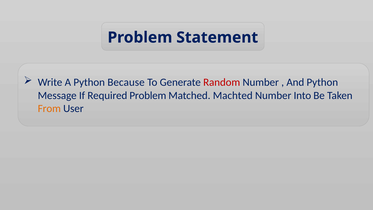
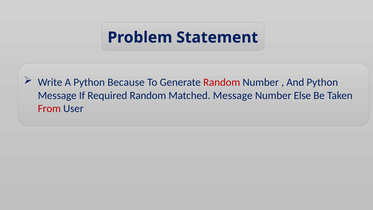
Required Problem: Problem -> Random
Matched Machted: Machted -> Message
Into: Into -> Else
From colour: orange -> red
